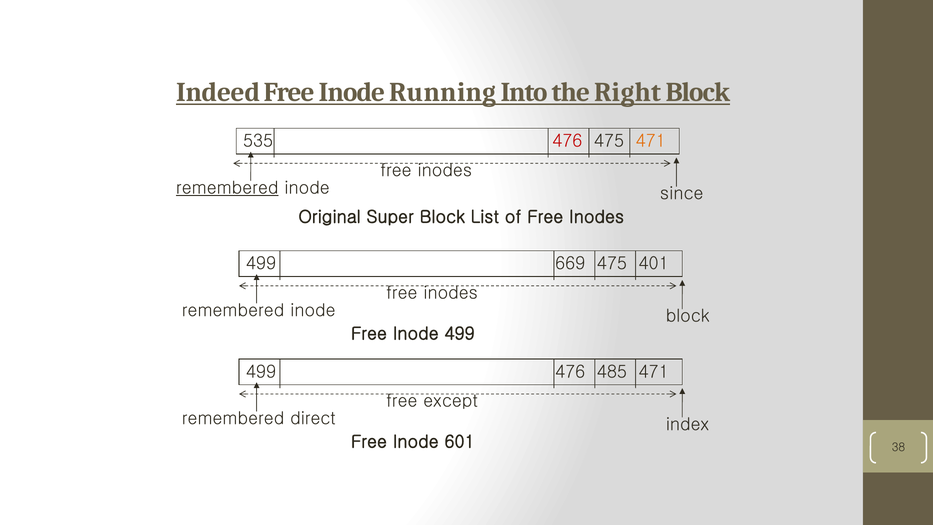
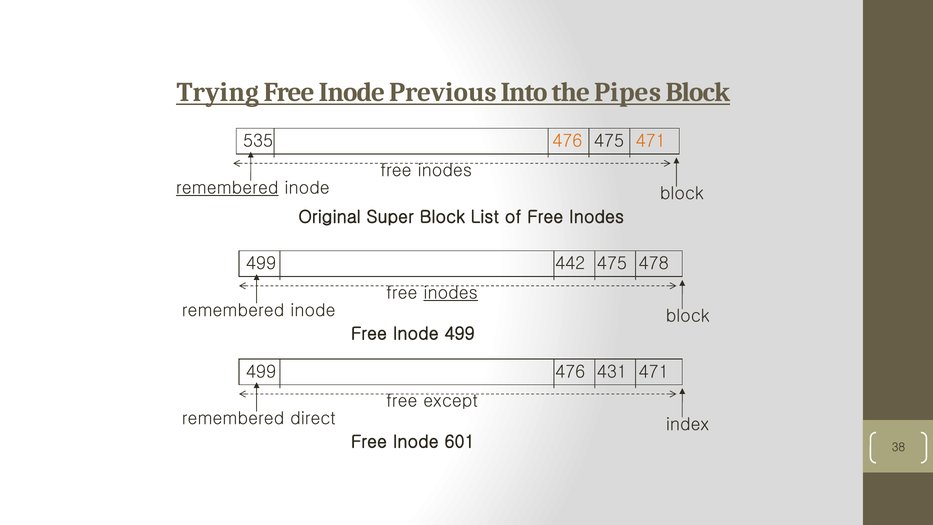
Indeed: Indeed -> Trying
Running: Running -> Previous
Right: Right -> Pipes
476 at (567, 141) colour: red -> orange
since at (682, 194): since -> block
669: 669 -> 442
401: 401 -> 478
inodes at (451, 293) underline: none -> present
485: 485 -> 431
